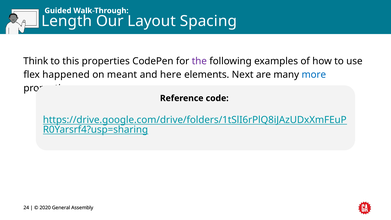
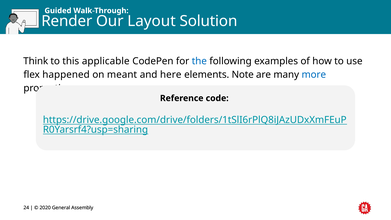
Length: Length -> Render
Spacing: Spacing -> Solution
this properties: properties -> applicable
the colour: purple -> blue
Next: Next -> Note
